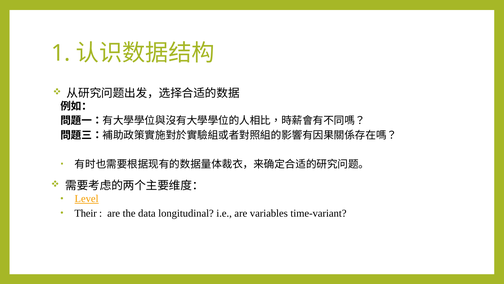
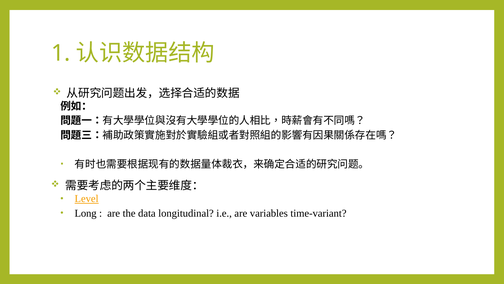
Their: Their -> Long
